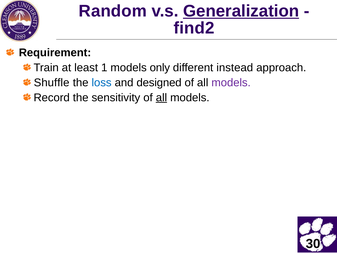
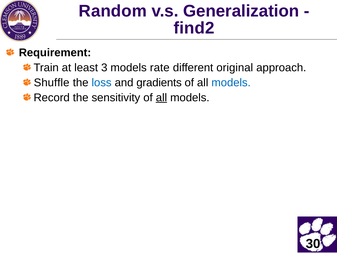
Generalization underline: present -> none
1: 1 -> 3
only: only -> rate
instead: instead -> original
designed: designed -> gradients
models at (231, 83) colour: purple -> blue
